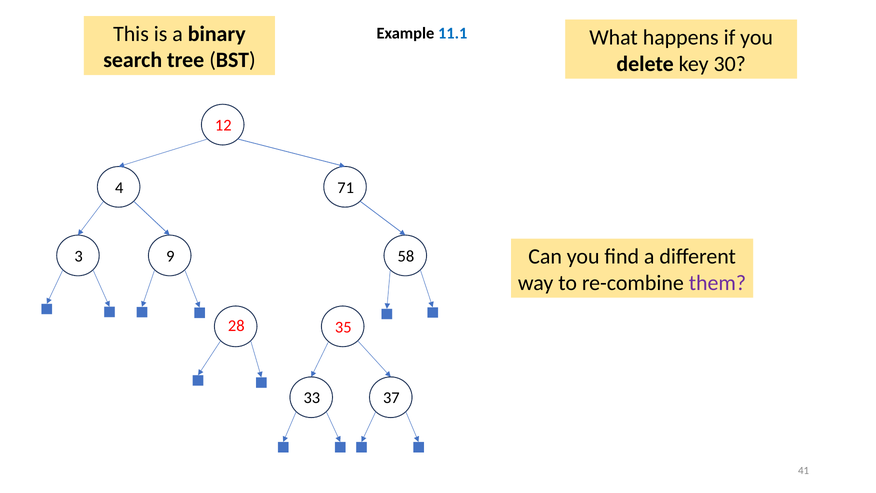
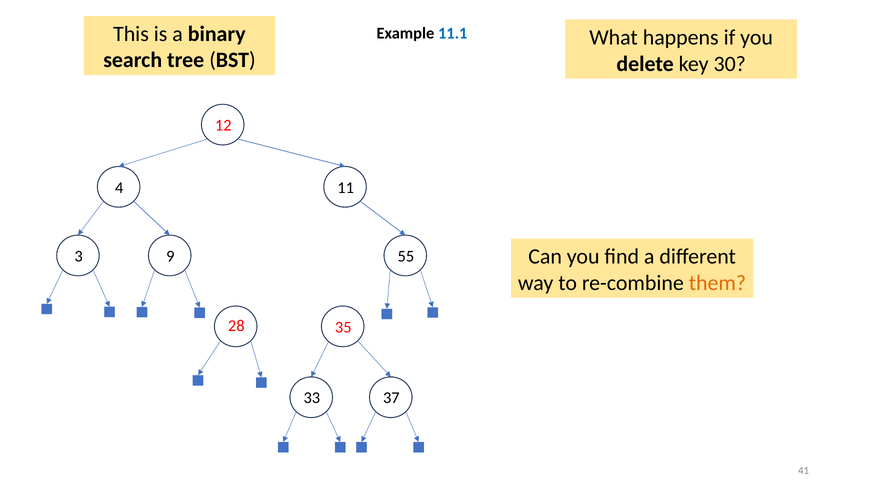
71: 71 -> 11
58: 58 -> 55
them colour: purple -> orange
